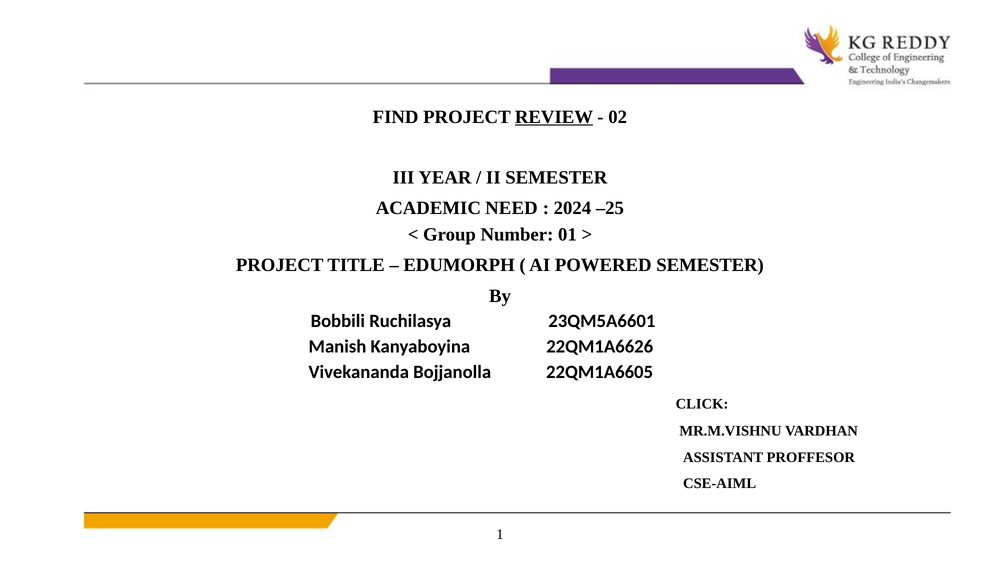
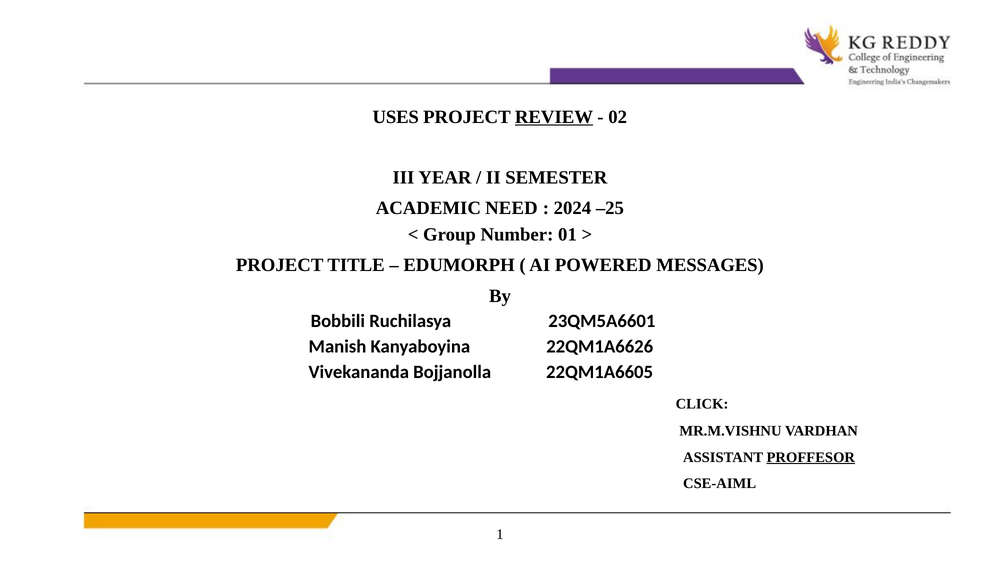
FIND: FIND -> USES
POWERED SEMESTER: SEMESTER -> MESSAGES
PROFFESOR underline: none -> present
